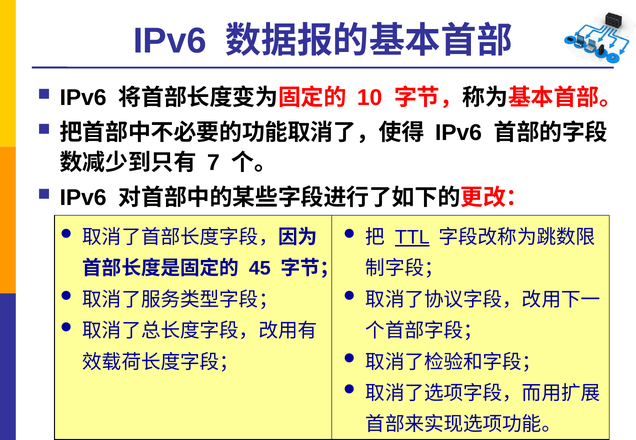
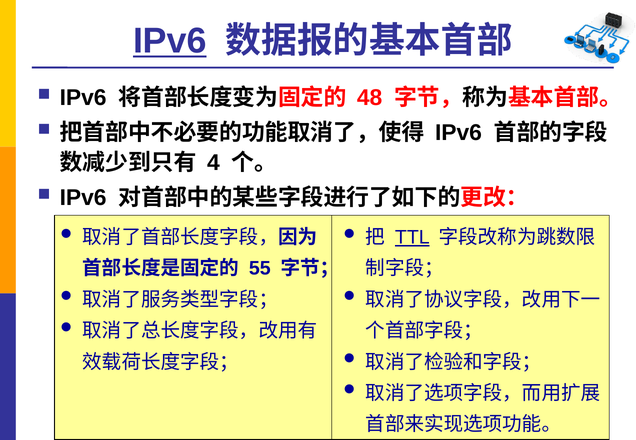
IPv6 at (170, 41) underline: none -> present
10: 10 -> 48
7: 7 -> 4
45: 45 -> 55
